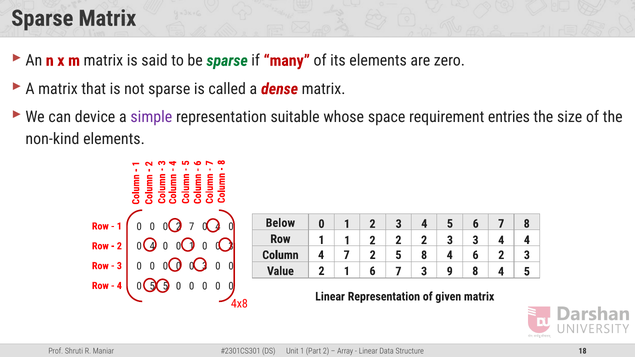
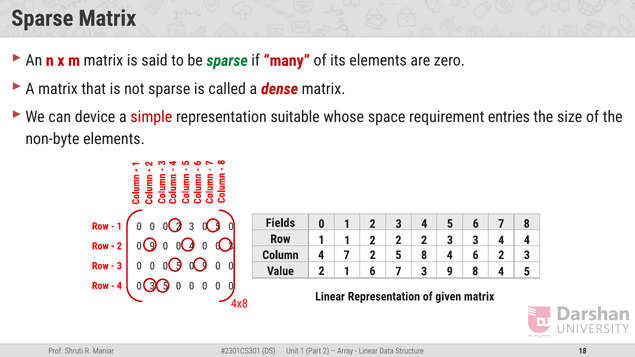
simple colour: purple -> red
non-kind: non-kind -> non-byte
Below: Below -> Fields
2 7: 7 -> 3
4 at (218, 227): 4 -> 5
4 at (152, 247): 4 -> 9
0 0 1: 1 -> 4
0 at (179, 266): 0 -> 5
3 at (205, 266): 3 -> 9
5 at (152, 286): 5 -> 3
